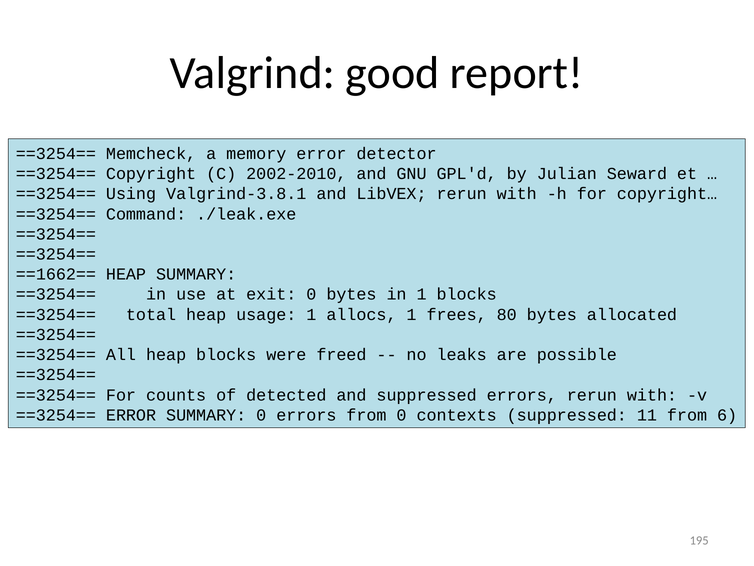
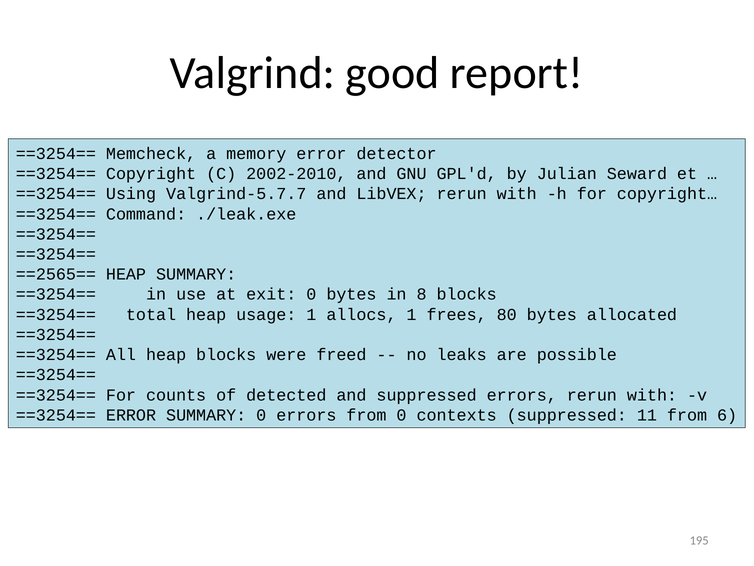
Valgrind-3.8.1: Valgrind-3.8.1 -> Valgrind-5.7.7
==1662==: ==1662== -> ==2565==
in 1: 1 -> 8
